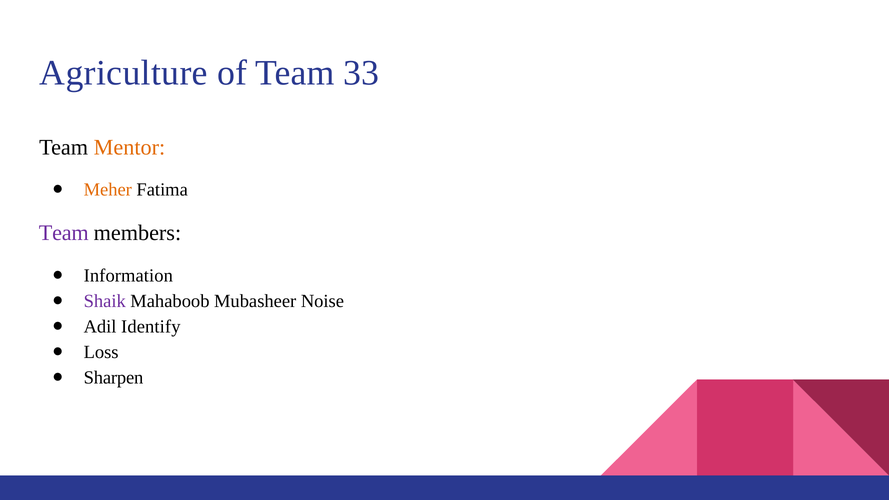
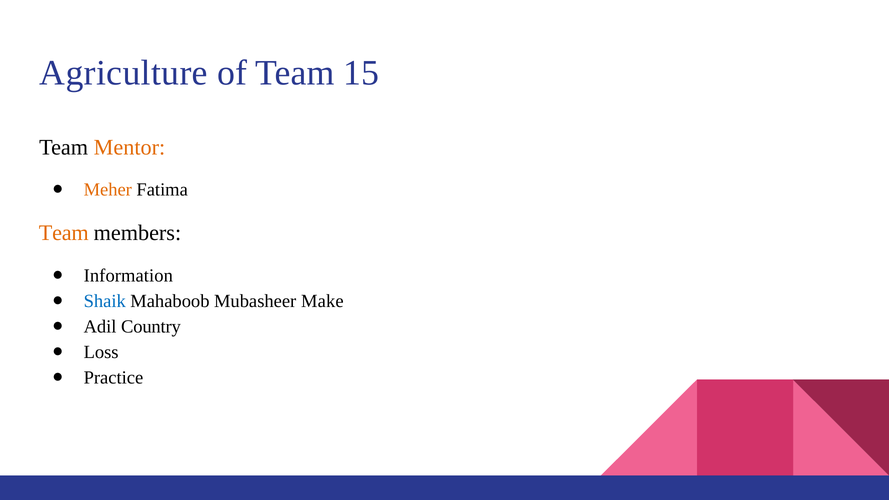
33: 33 -> 15
Team at (64, 233) colour: purple -> orange
Shaik colour: purple -> blue
Noise: Noise -> Make
Identify: Identify -> Country
Sharpen: Sharpen -> Practice
